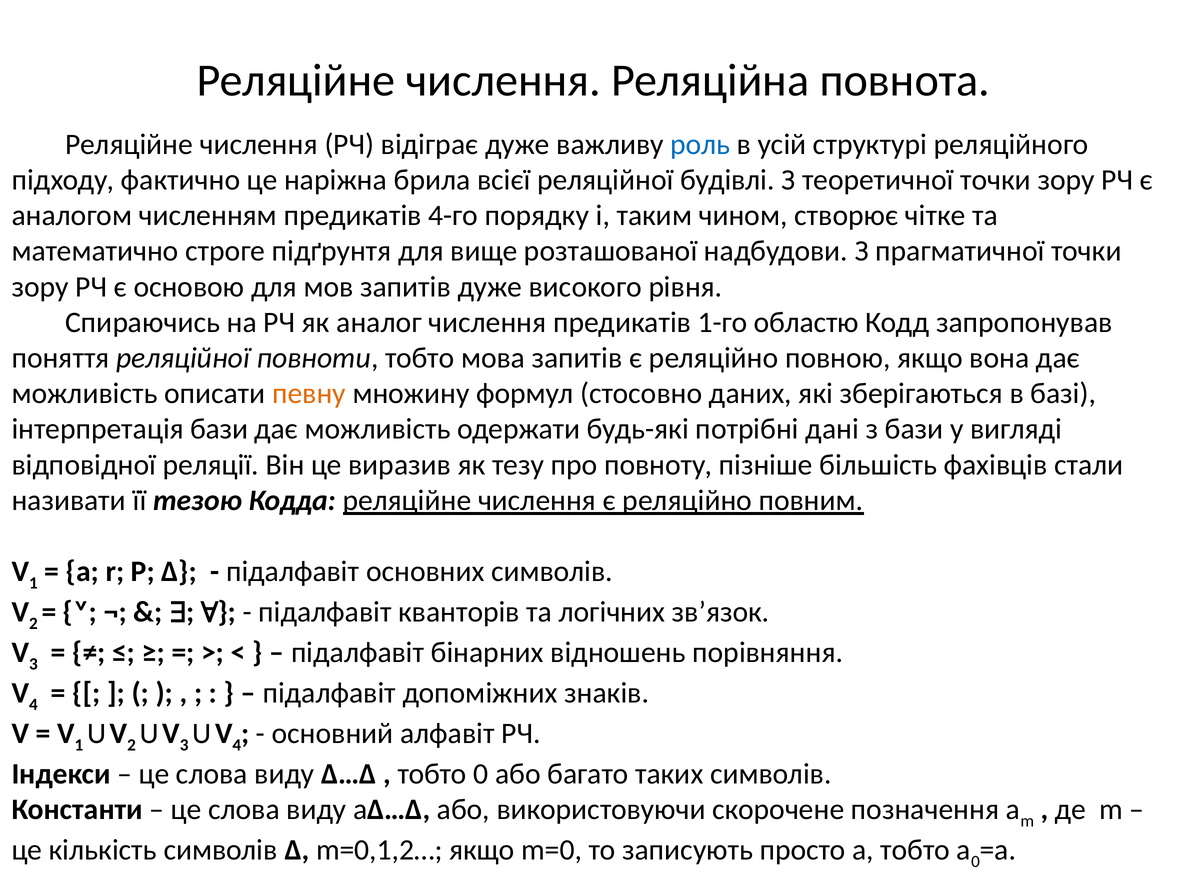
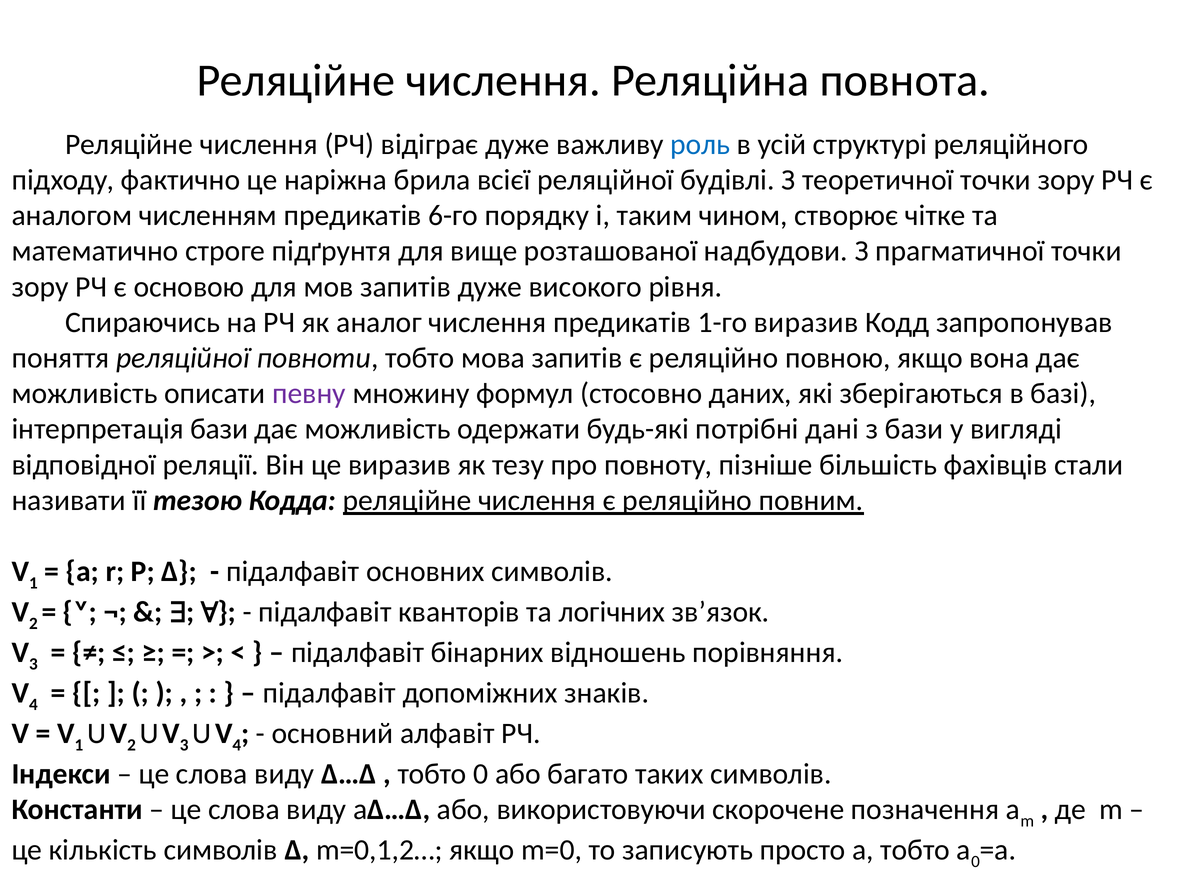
4-го: 4-го -> 6-го
1-го областю: областю -> виразив
певну colour: orange -> purple
